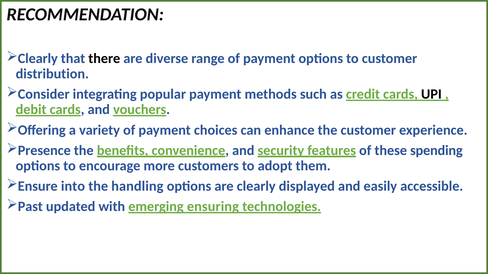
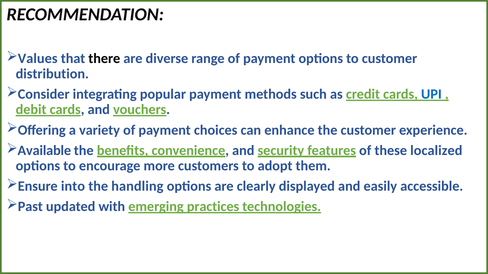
Clearly at (38, 59): Clearly -> Values
UPI colour: black -> blue
Presence: Presence -> Available
spending: spending -> localized
ensuring: ensuring -> practices
